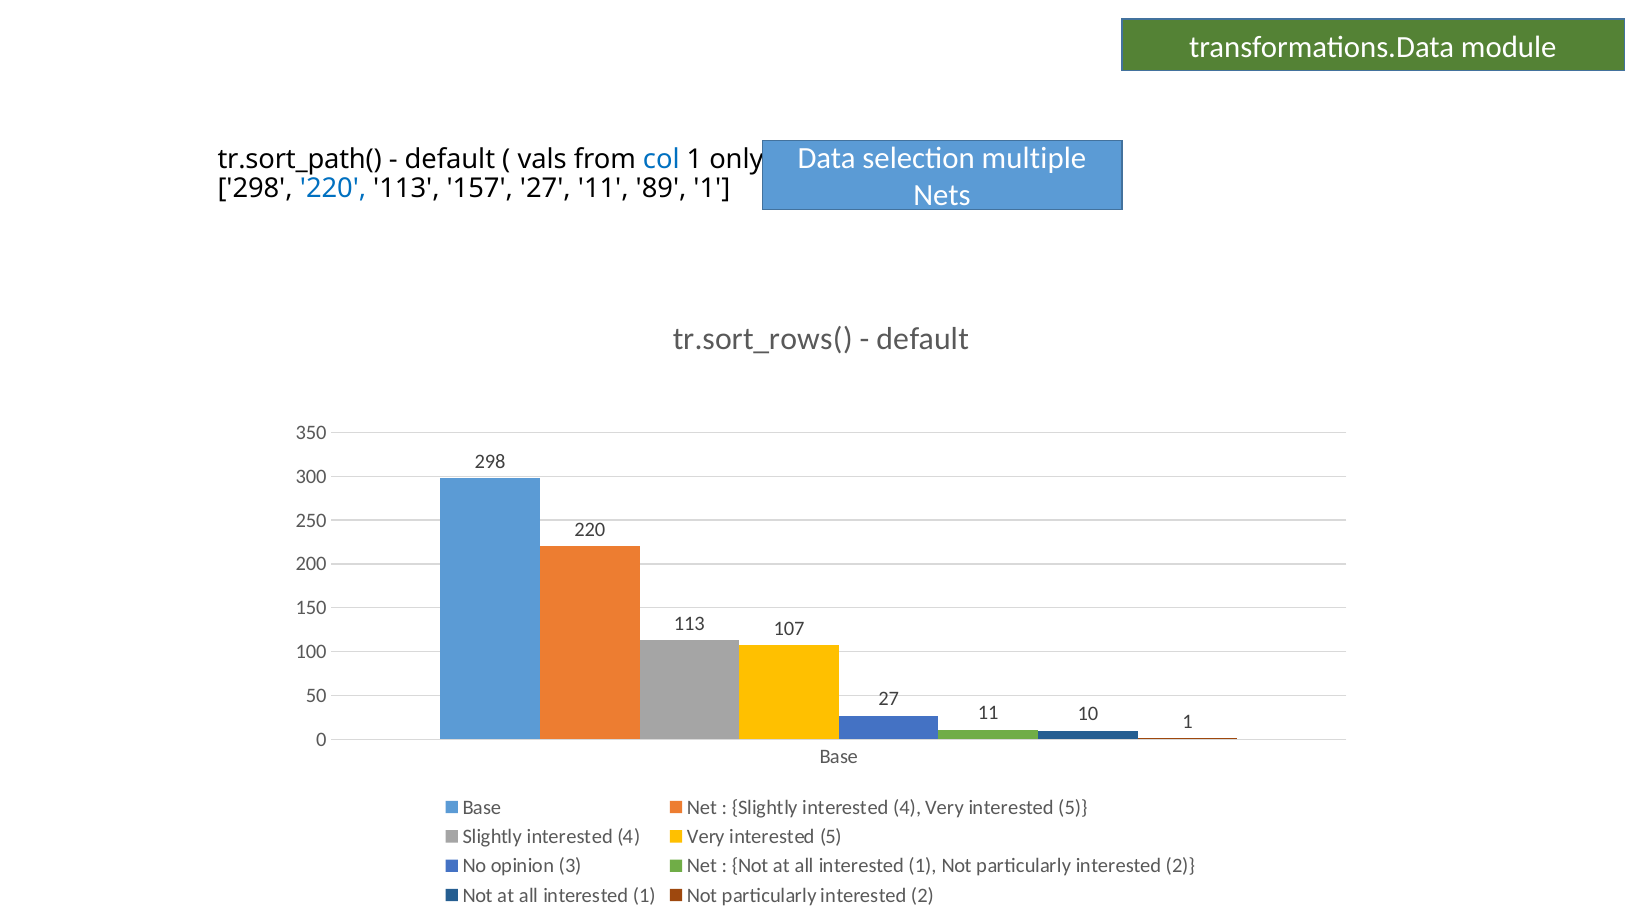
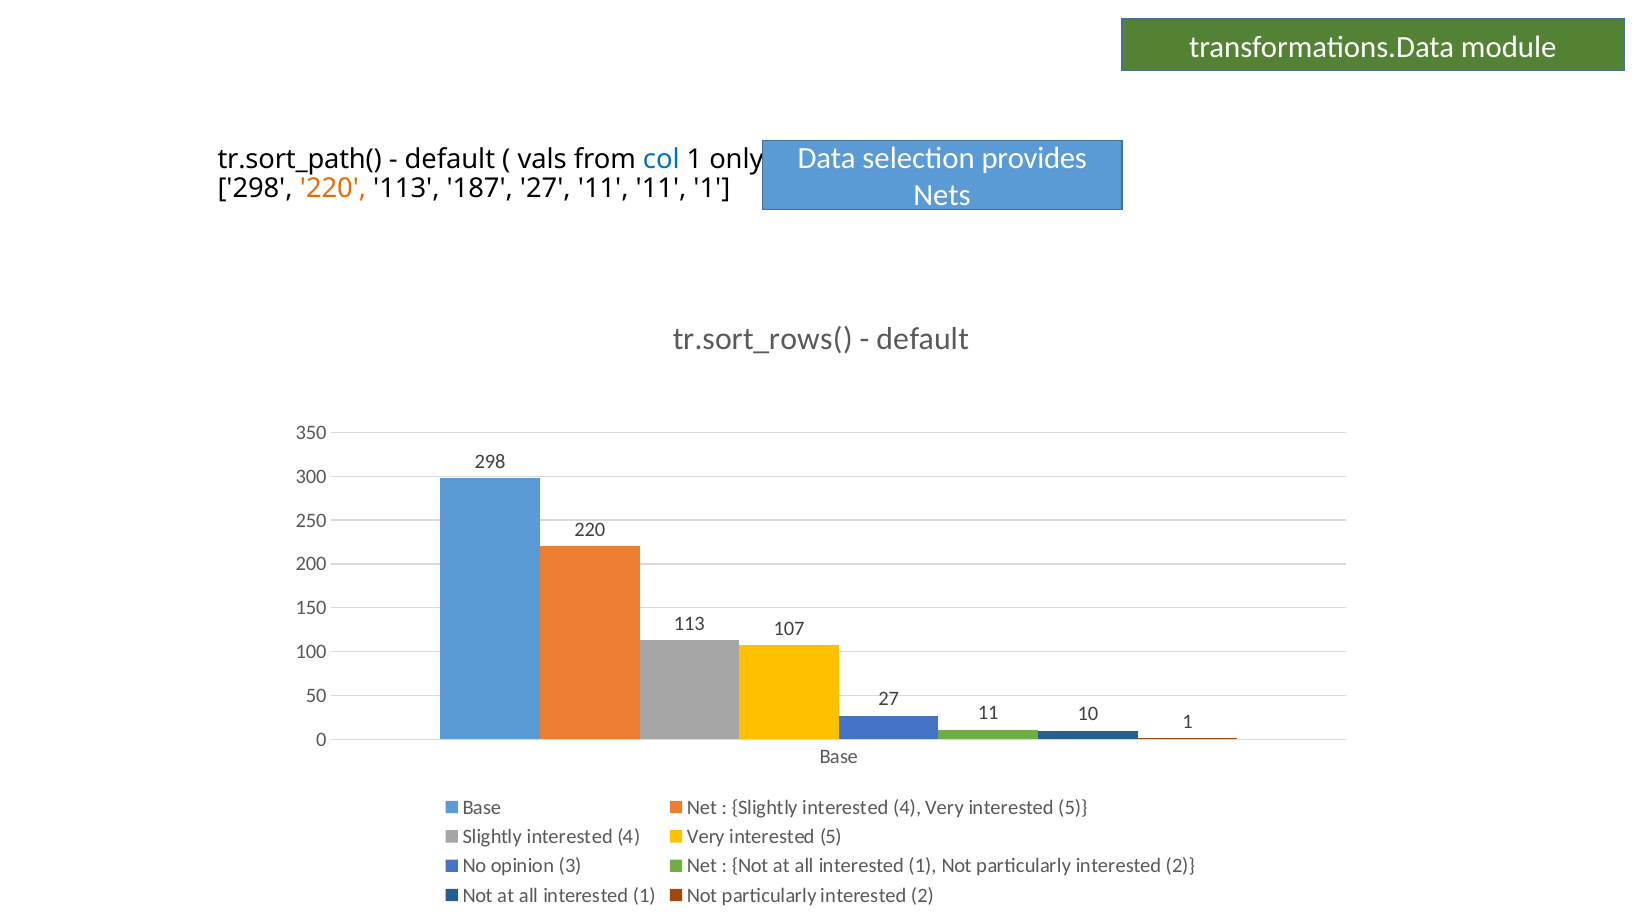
multiple: multiple -> provides
220 at (333, 188) colour: blue -> orange
157: 157 -> 187
11 89: 89 -> 11
